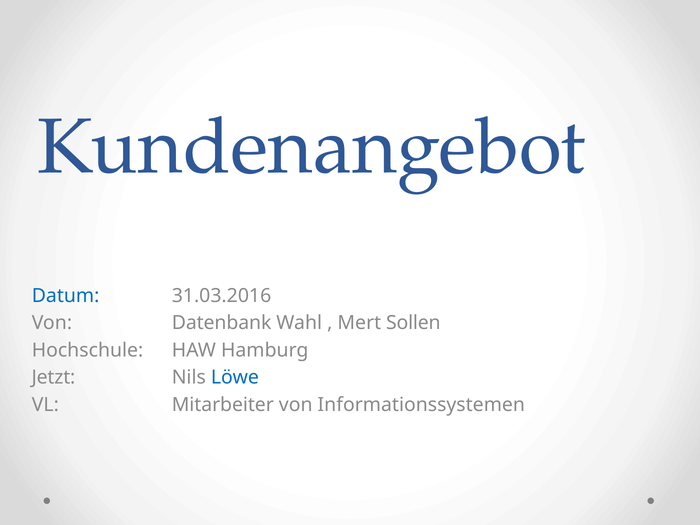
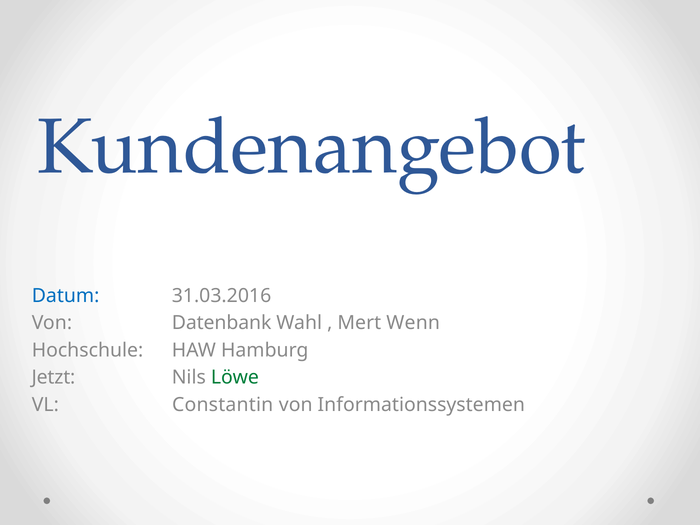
Sollen: Sollen -> Wenn
Löwe colour: blue -> green
Mitarbeiter: Mitarbeiter -> Constantin
